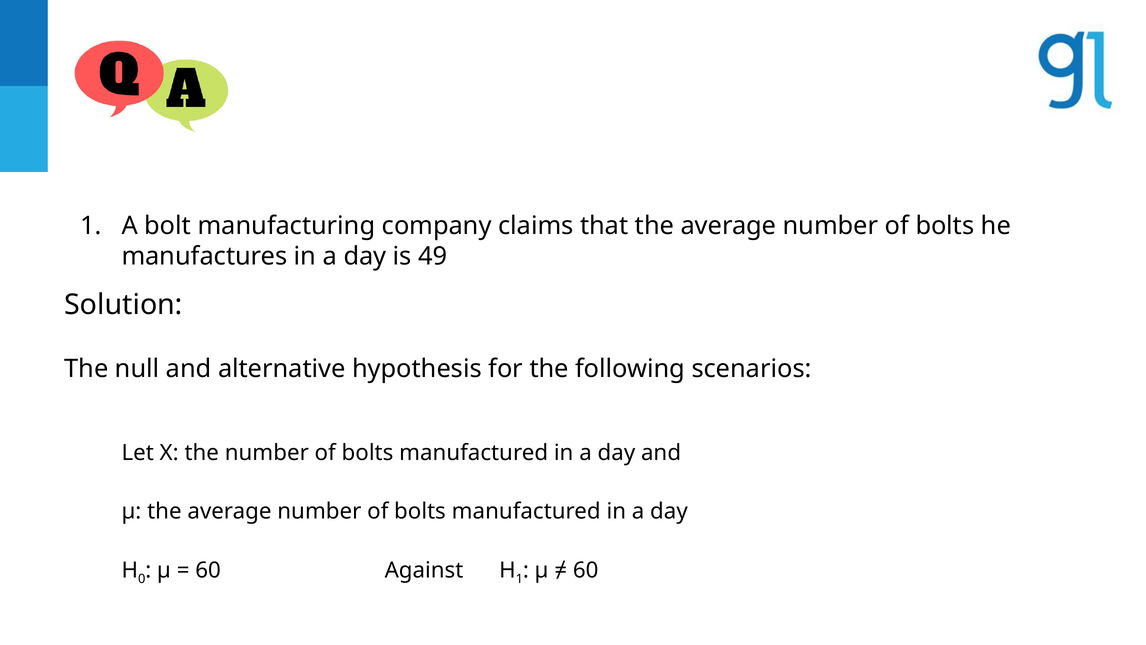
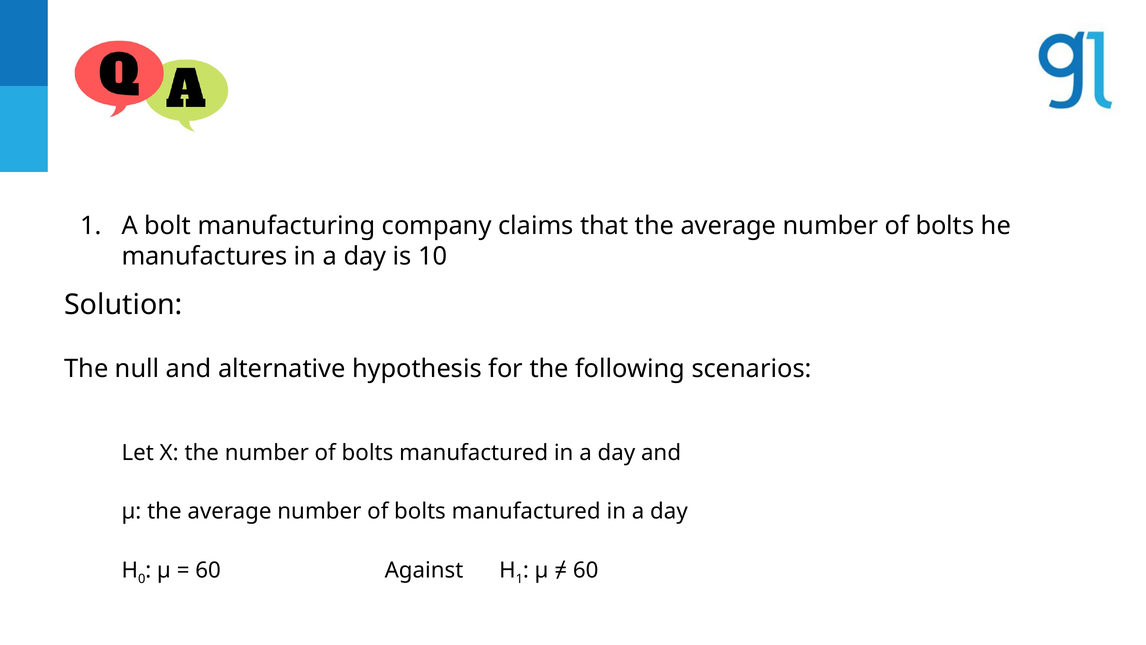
49: 49 -> 10
